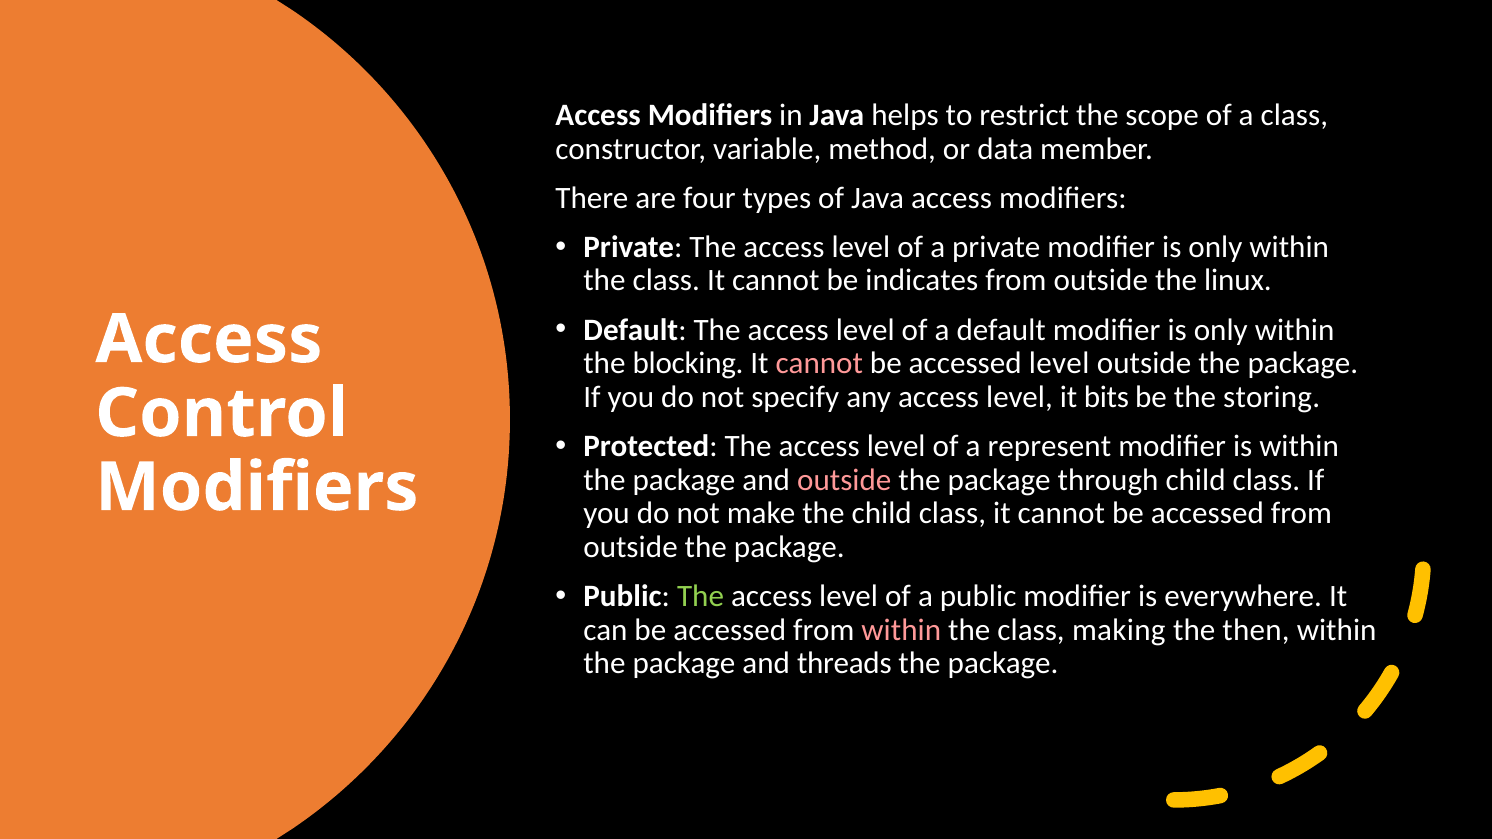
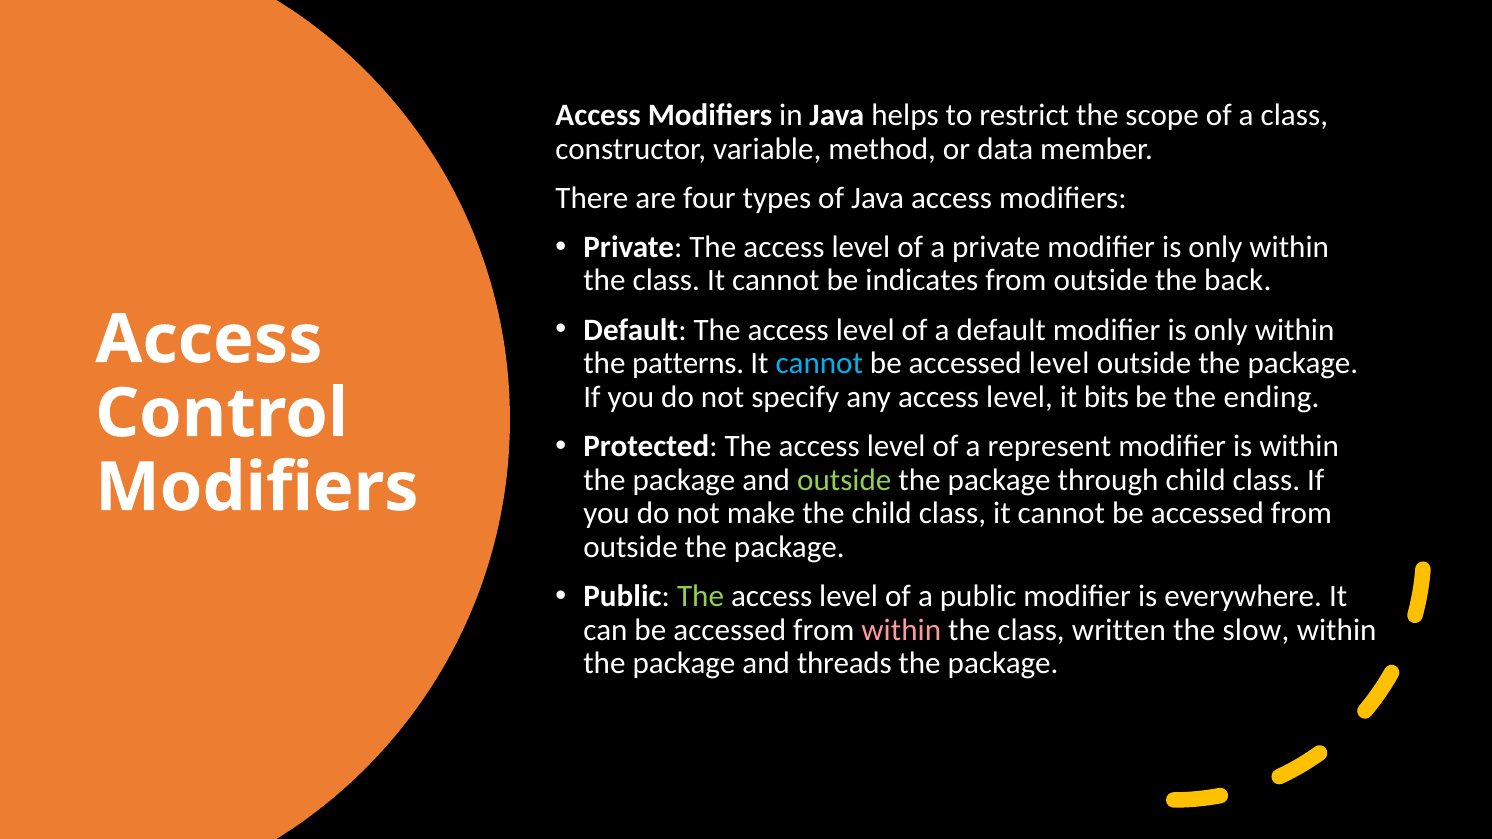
linux: linux -> back
blocking: blocking -> patterns
cannot at (819, 364) colour: pink -> light blue
storing: storing -> ending
outside at (844, 480) colour: pink -> light green
making: making -> written
then: then -> slow
